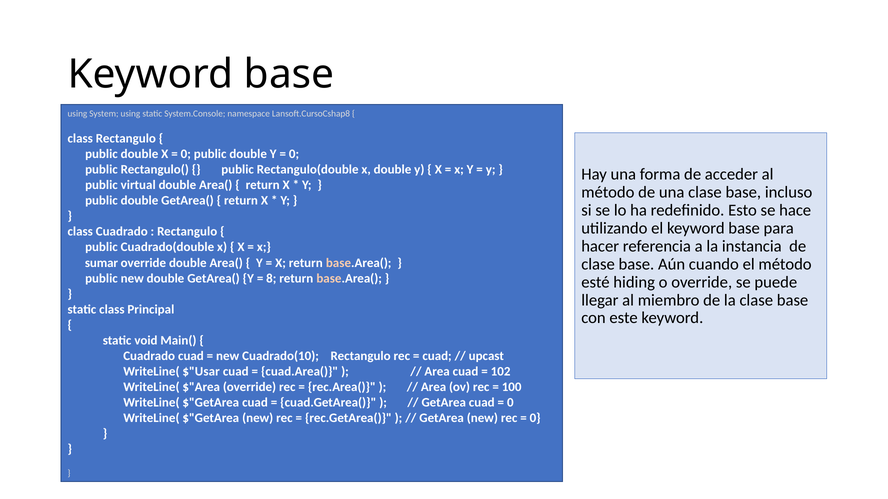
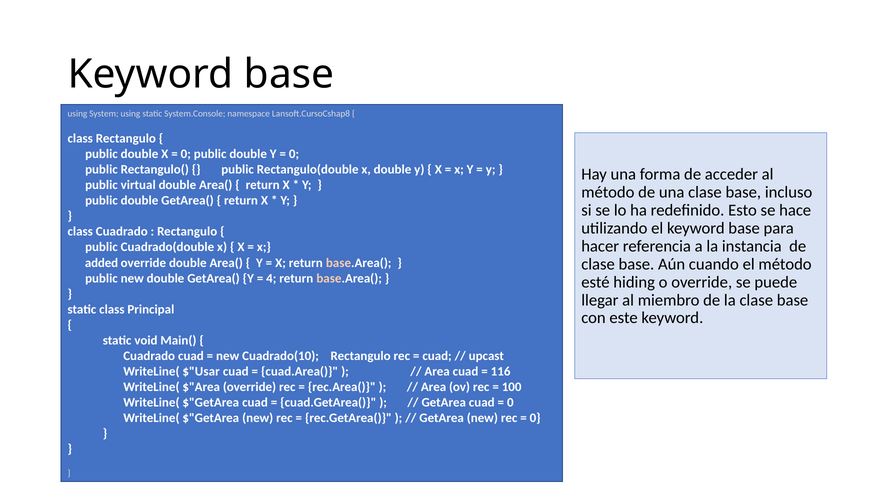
sumar: sumar -> added
8: 8 -> 4
102: 102 -> 116
